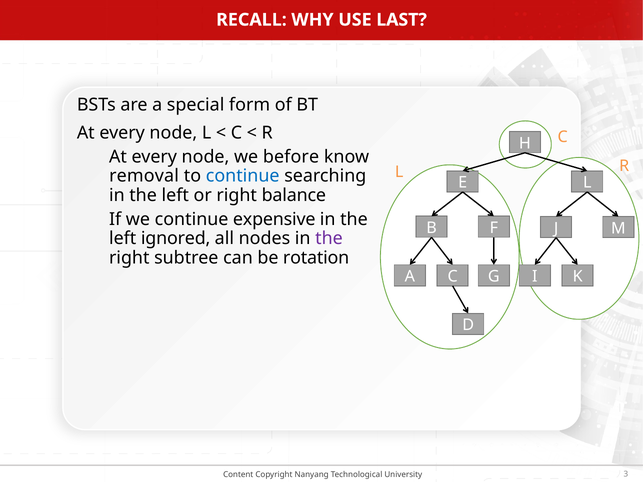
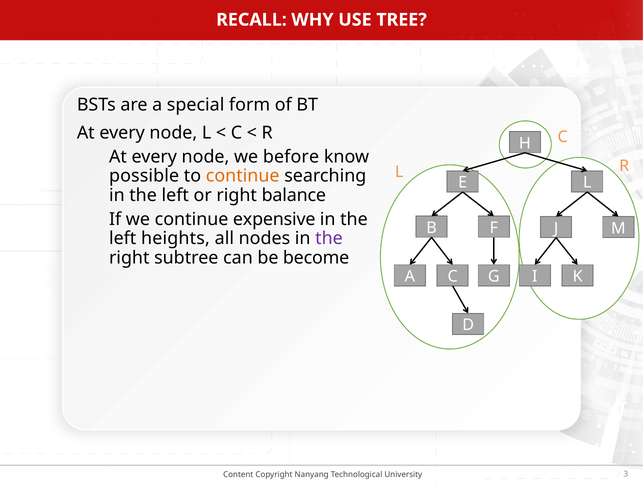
LAST: LAST -> TREE
removal: removal -> possible
continue at (243, 176) colour: blue -> orange
ignored: ignored -> heights
rotation: rotation -> become
